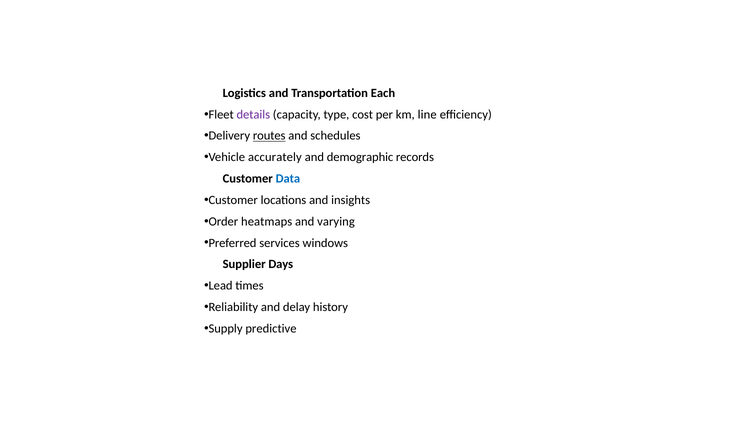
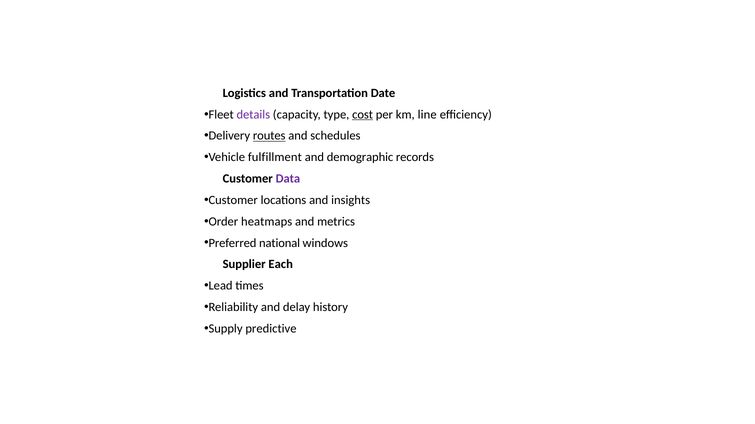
Each: Each -> Date
cost underline: none -> present
accurately: accurately -> fulfillment
Data colour: blue -> purple
varying: varying -> metrics
services: services -> national
Days: Days -> Each
